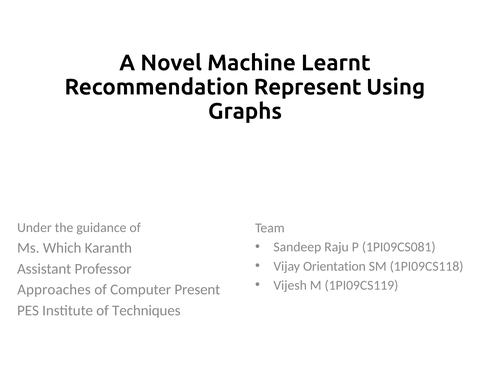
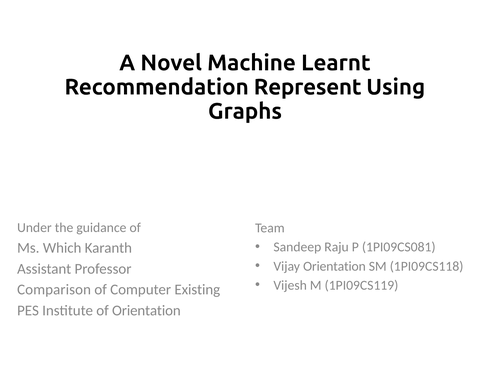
Approaches: Approaches -> Comparison
Present: Present -> Existing
of Techniques: Techniques -> Orientation
